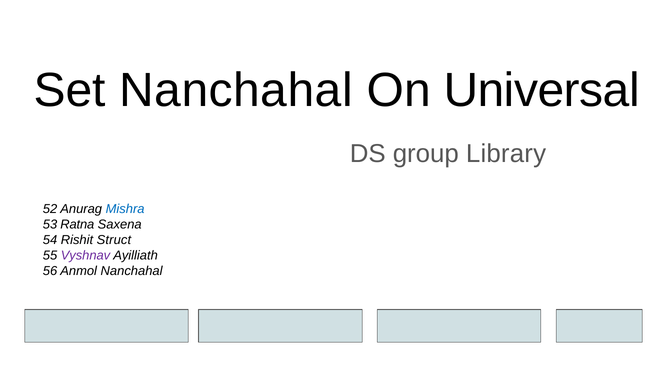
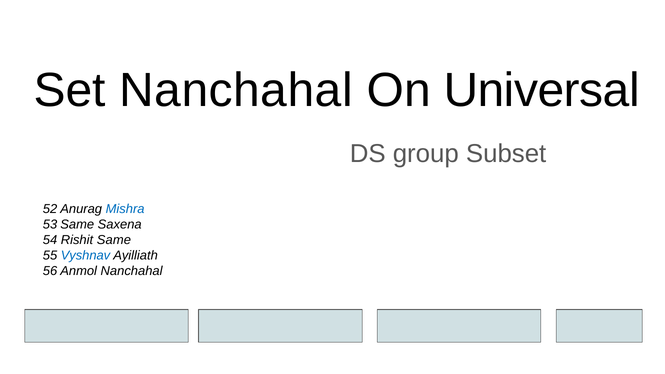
Library: Library -> Subset
53 Ratna: Ratna -> Same
Rishit Struct: Struct -> Same
Vyshnav colour: purple -> blue
